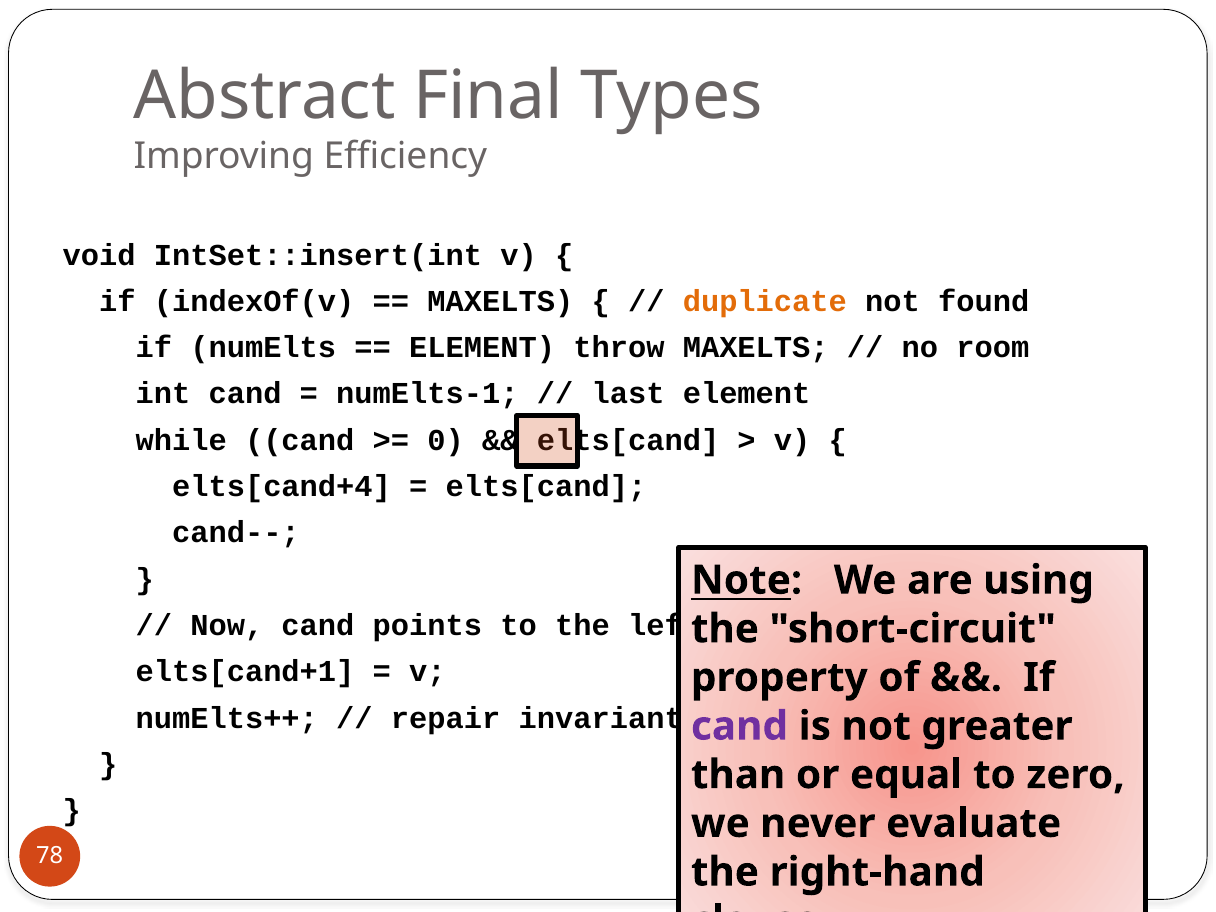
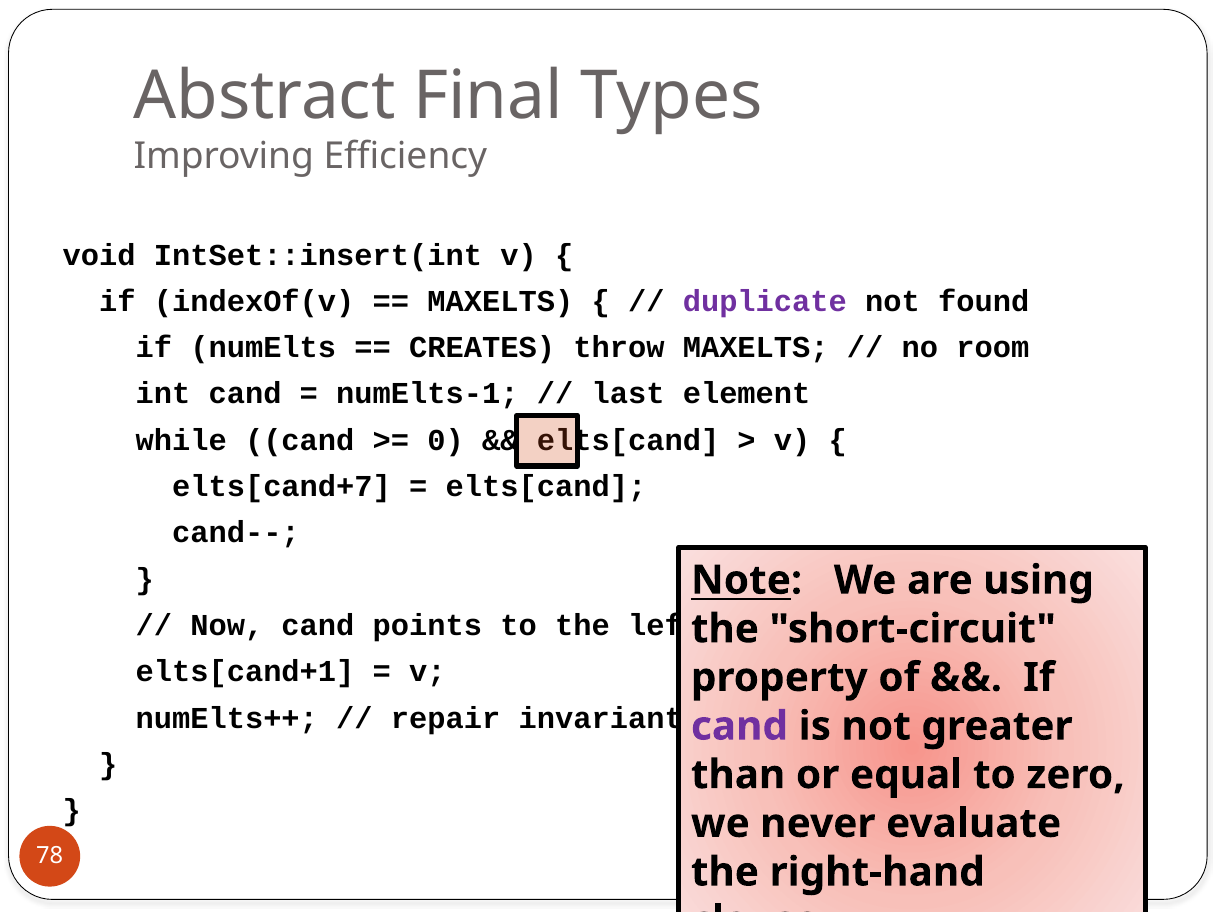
duplicate colour: orange -> purple
ELEMENT at (482, 348): ELEMENT -> CREATES
elts[cand+4: elts[cand+4 -> elts[cand+7
